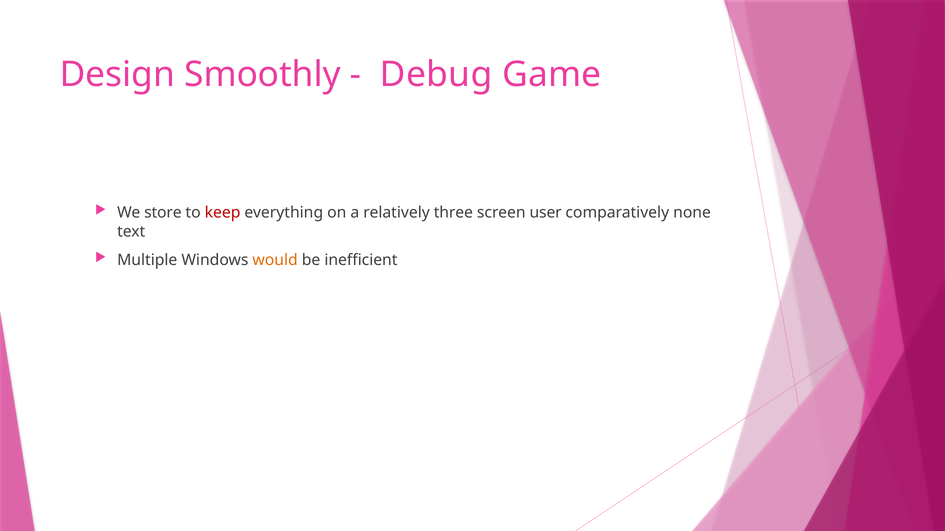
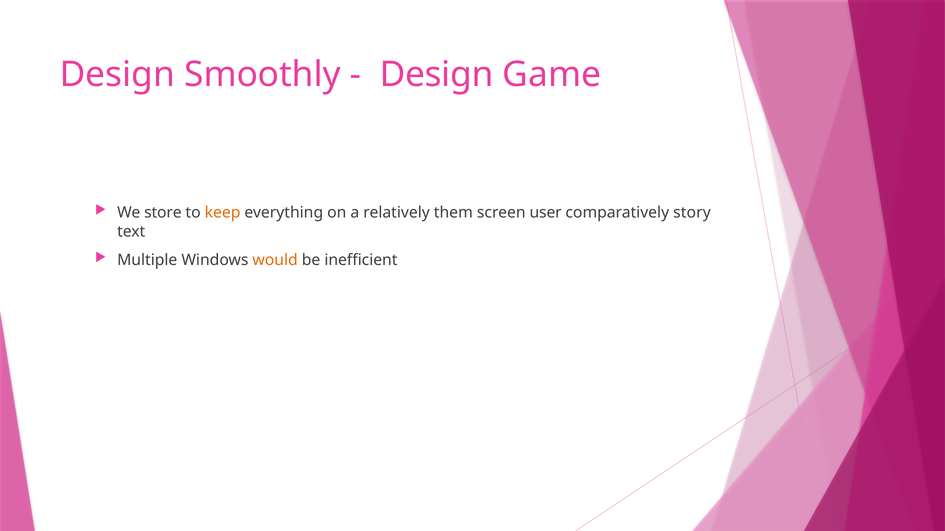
Debug at (436, 75): Debug -> Design
keep colour: red -> orange
three: three -> them
none: none -> story
